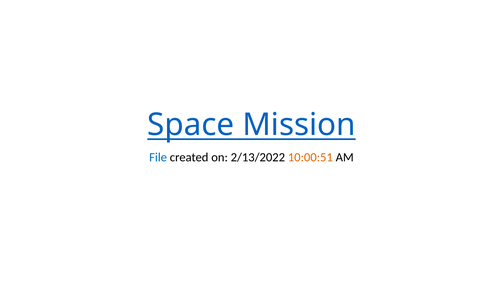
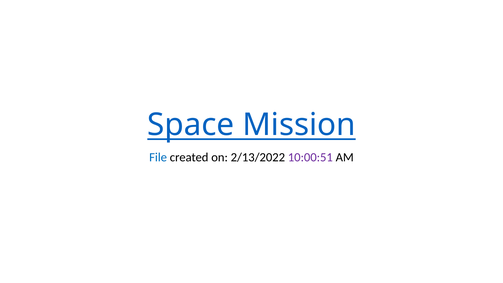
10:00:51 colour: orange -> purple
